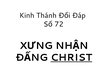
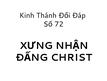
CHRIST underline: present -> none
